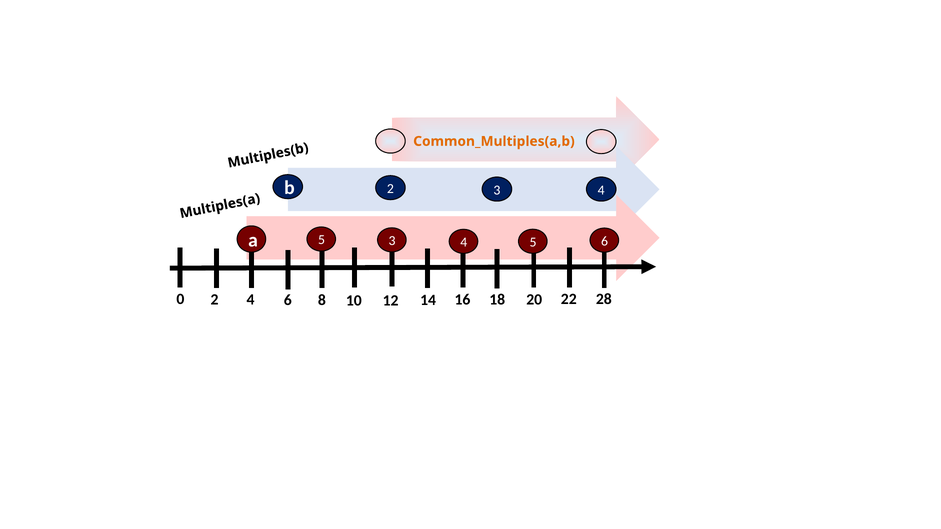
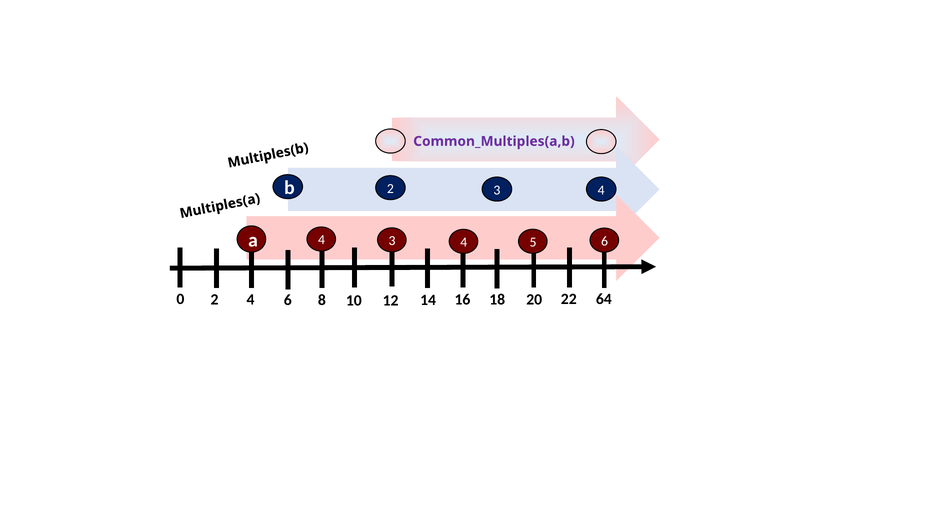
Common_Multiples(a,b colour: orange -> purple
a 5: 5 -> 4
28: 28 -> 64
